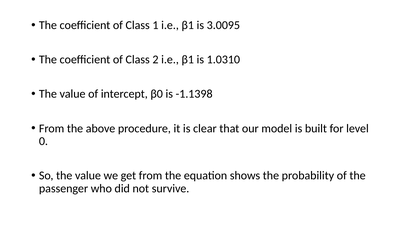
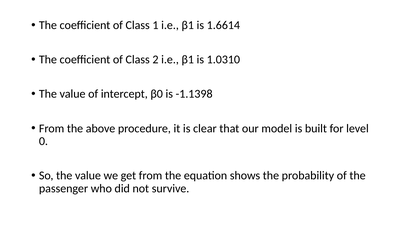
3.0095: 3.0095 -> 1.6614
